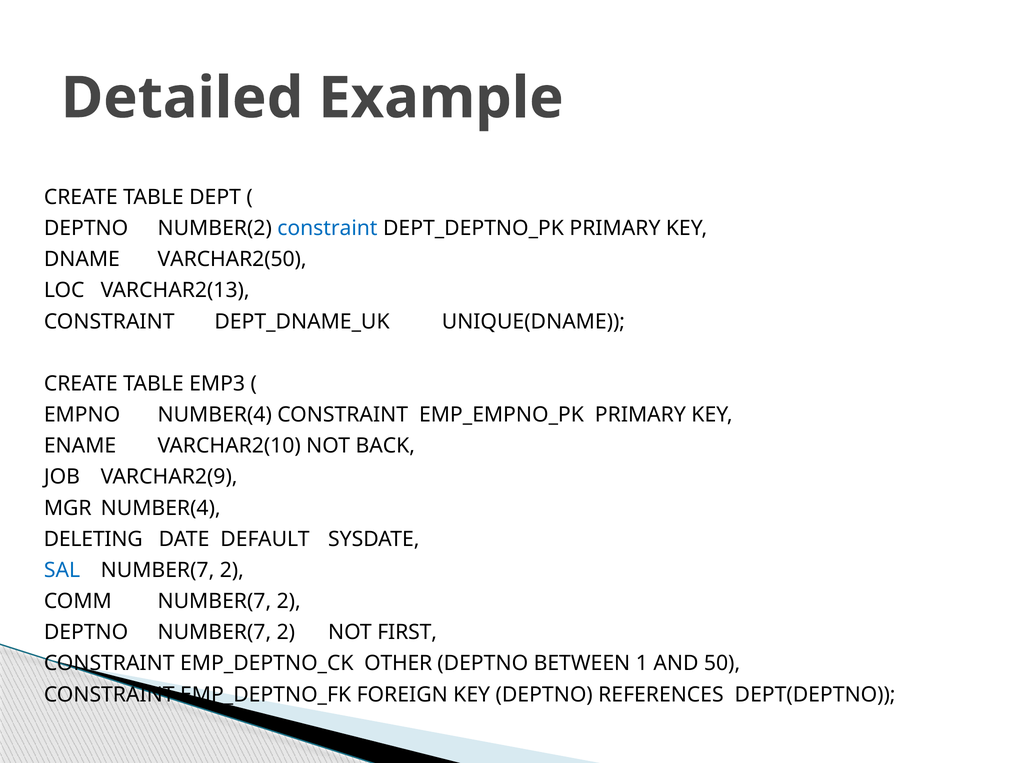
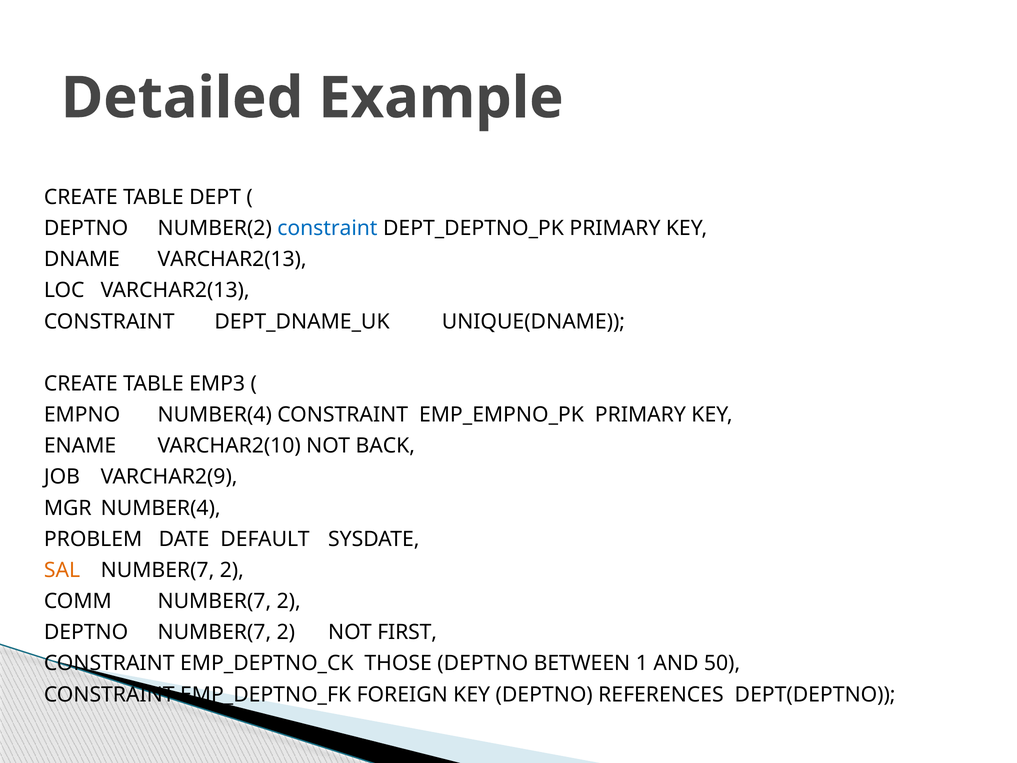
DNAME VARCHAR2(50: VARCHAR2(50 -> VARCHAR2(13
DELETING: DELETING -> PROBLEM
SAL colour: blue -> orange
OTHER: OTHER -> THOSE
